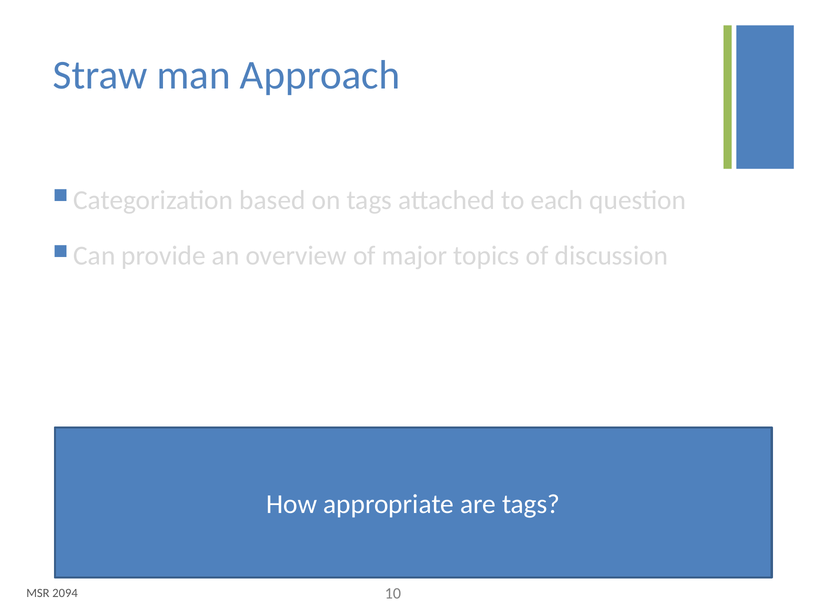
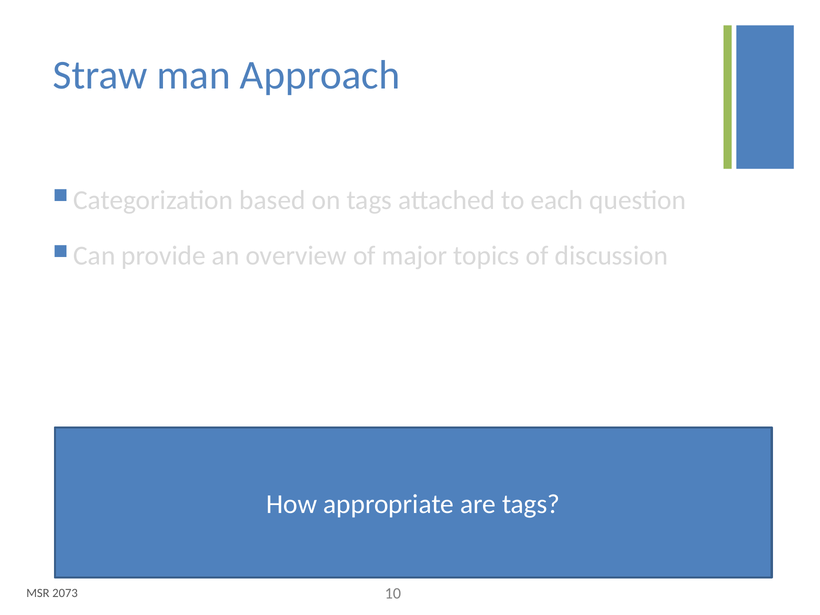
2094: 2094 -> 2073
